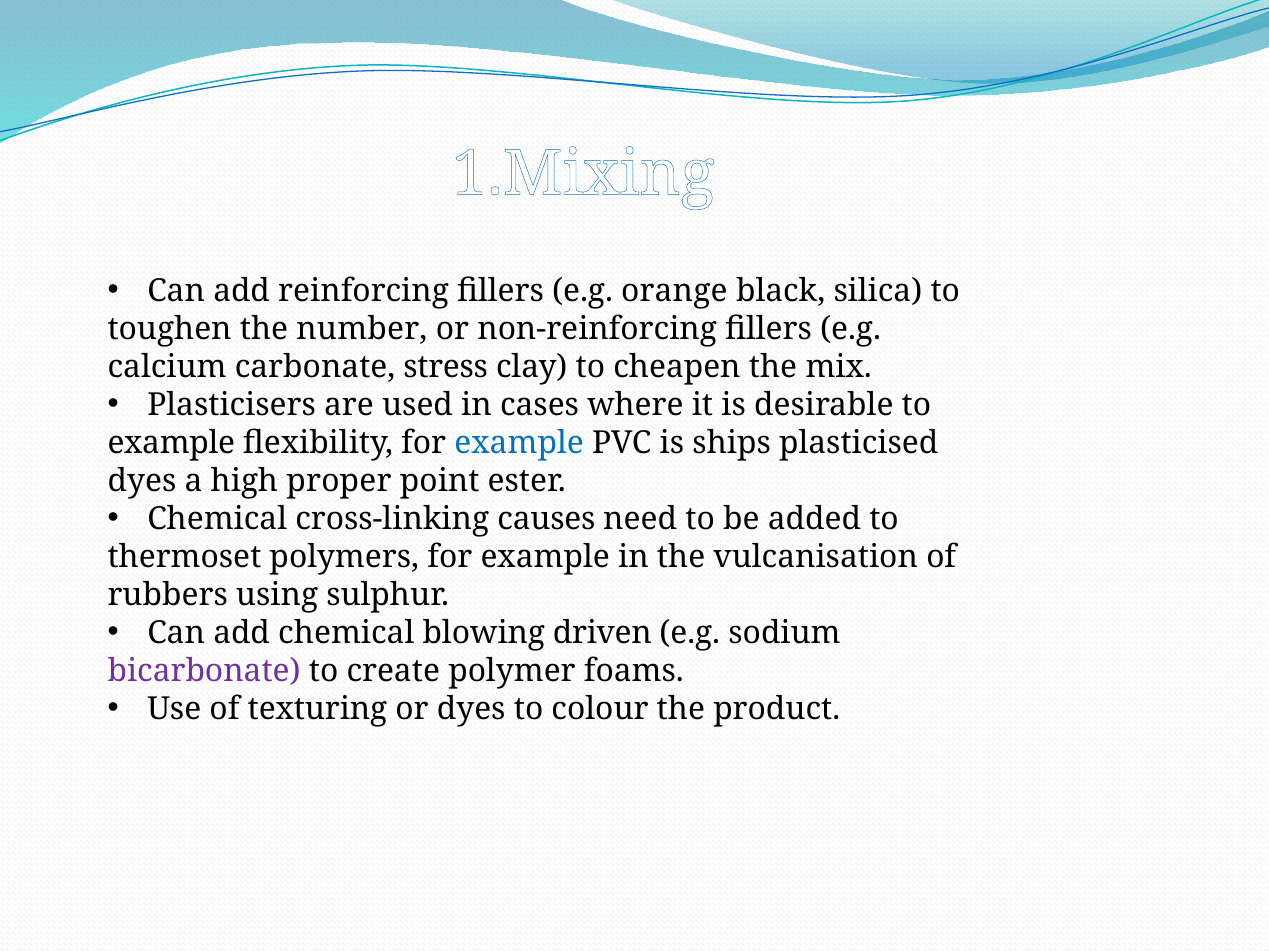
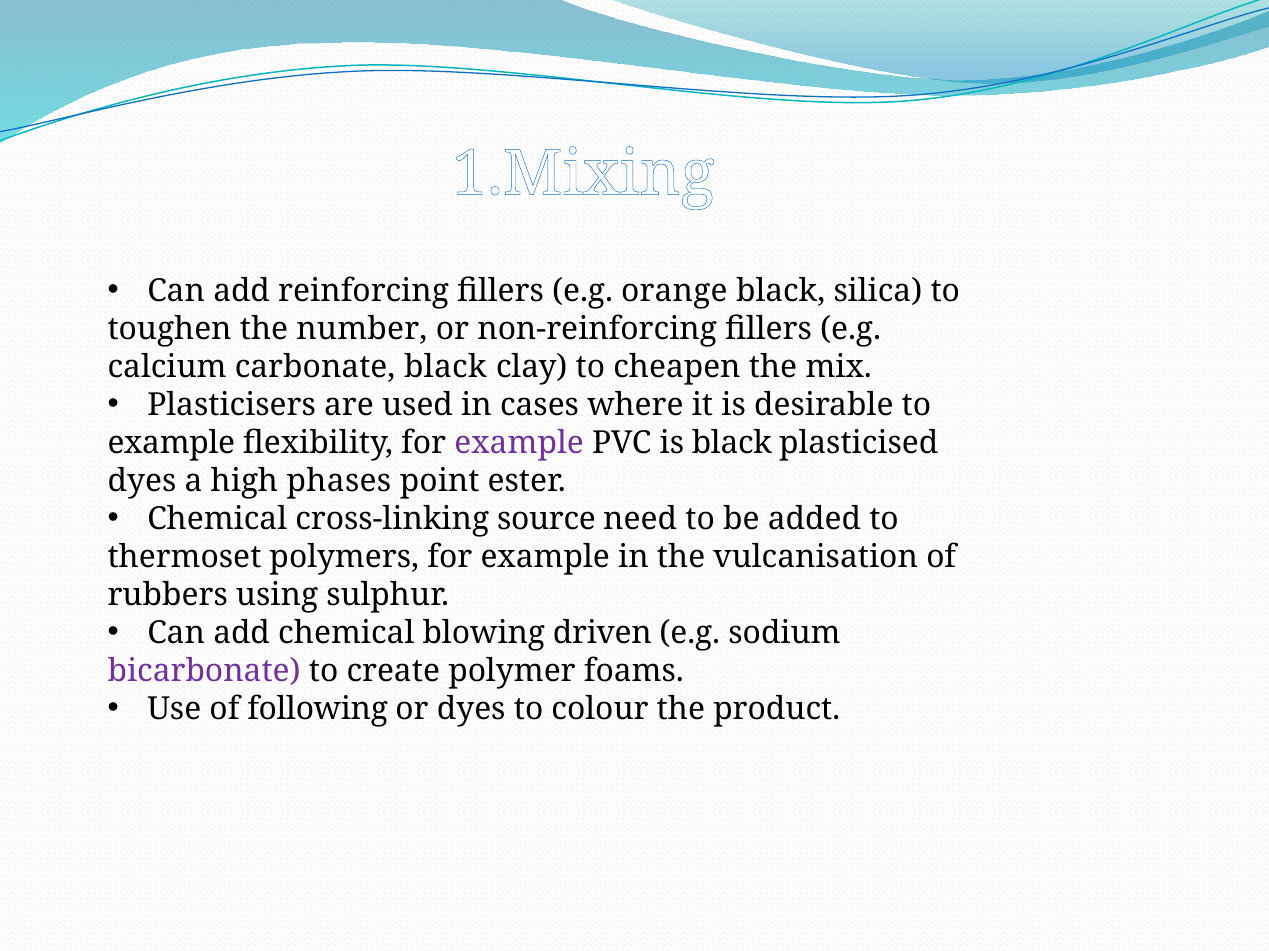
carbonate stress: stress -> black
example at (519, 443) colour: blue -> purple
is ships: ships -> black
proper: proper -> phases
causes: causes -> source
texturing: texturing -> following
